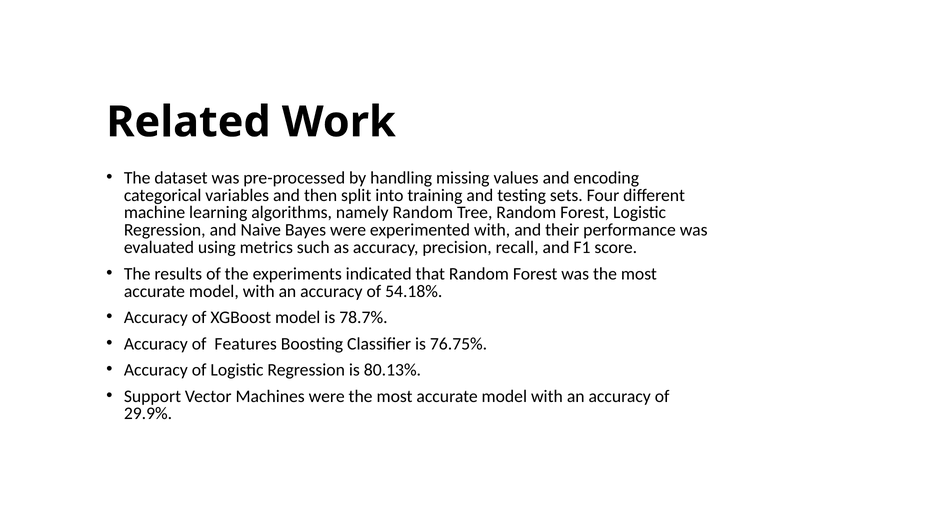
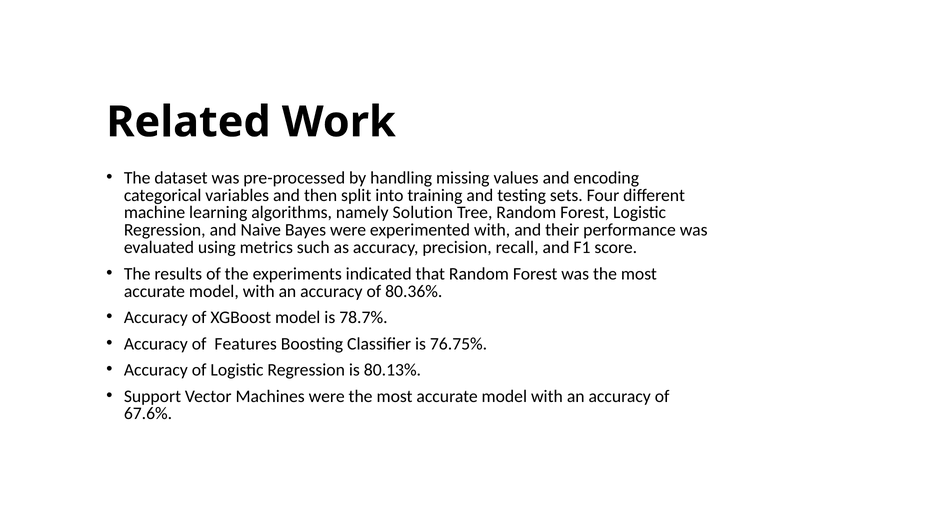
namely Random: Random -> Solution
54.18%: 54.18% -> 80.36%
29.9%: 29.9% -> 67.6%
